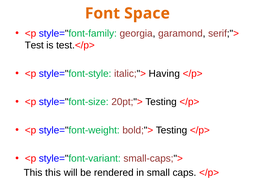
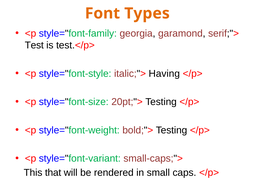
Space: Space -> Types
This this: this -> that
